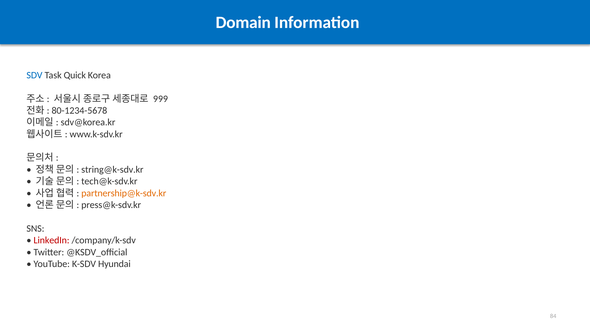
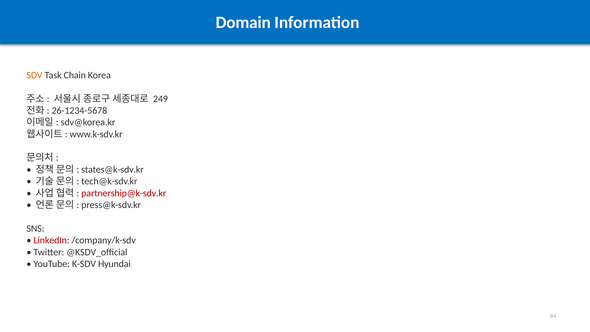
SDV colour: blue -> orange
Quick: Quick -> Chain
999: 999 -> 249
80-1234-5678: 80-1234-5678 -> 26-1234-5678
string@k-sdv.kr: string@k-sdv.kr -> states@k-sdv.kr
partnership@k-sdv.kr colour: orange -> red
